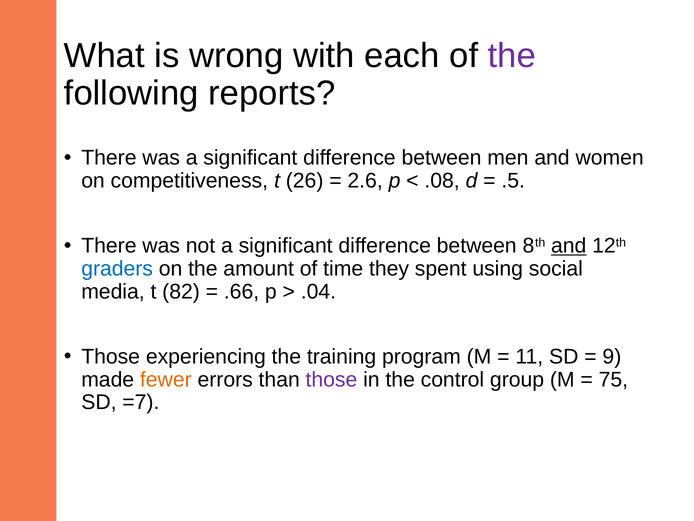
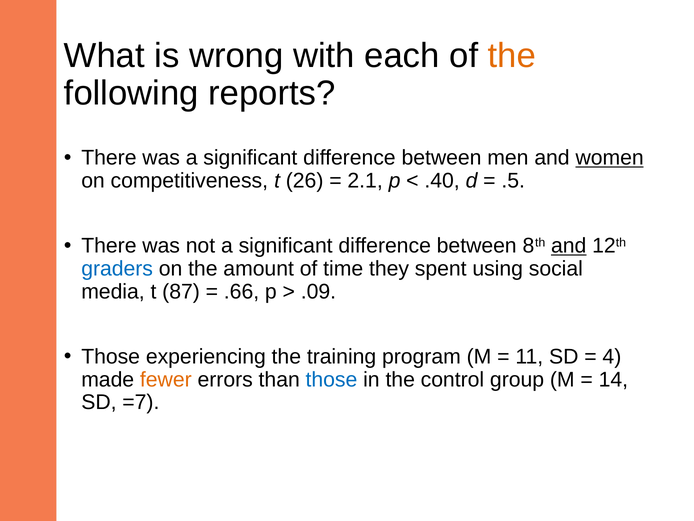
the at (512, 56) colour: purple -> orange
women underline: none -> present
2.6: 2.6 -> 2.1
.08: .08 -> .40
82: 82 -> 87
.04: .04 -> .09
9: 9 -> 4
those at (331, 379) colour: purple -> blue
75: 75 -> 14
